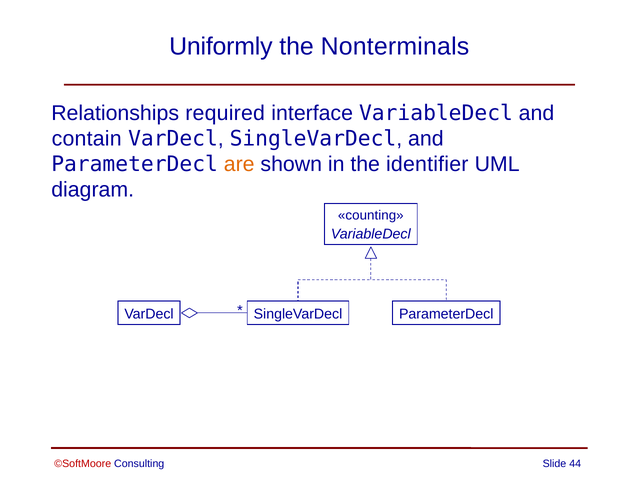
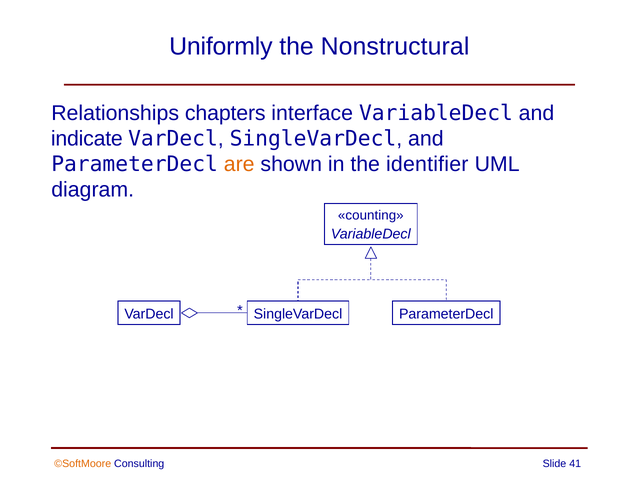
Nonterminals: Nonterminals -> Nonstructural
required: required -> chapters
contain: contain -> indicate
©SoftMoore colour: red -> orange
44: 44 -> 41
